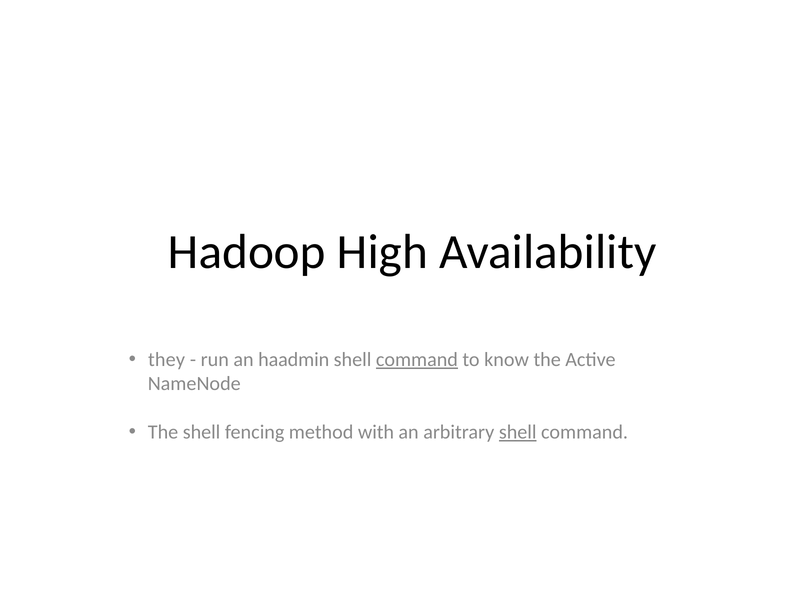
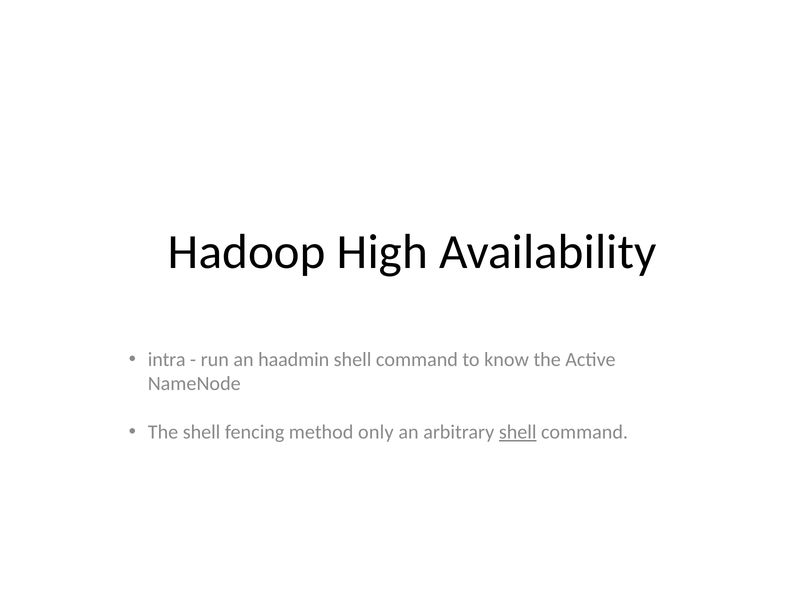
they: they -> intra
command at (417, 360) underline: present -> none
with: with -> only
